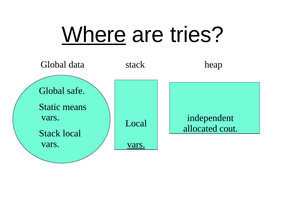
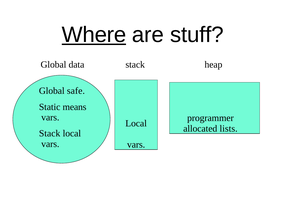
tries: tries -> stuff
independent: independent -> programmer
cout: cout -> lists
vars at (136, 144) underline: present -> none
